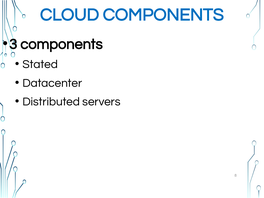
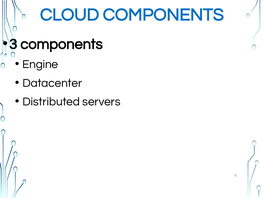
Stated: Stated -> Engine
